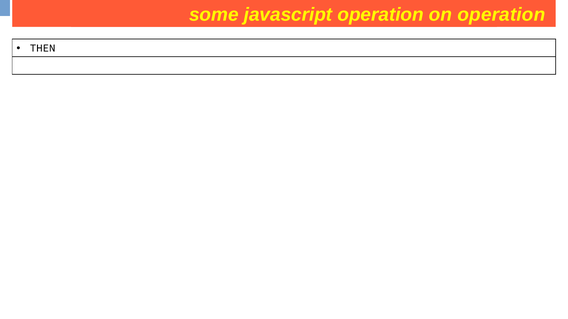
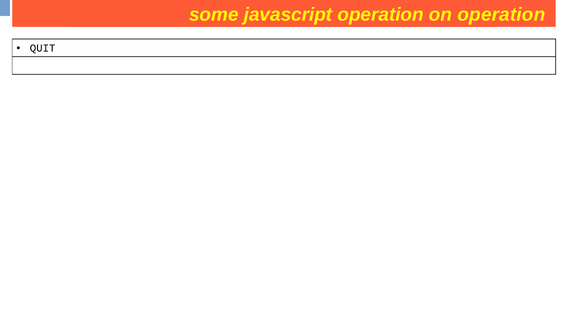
THEN: THEN -> QUIT
